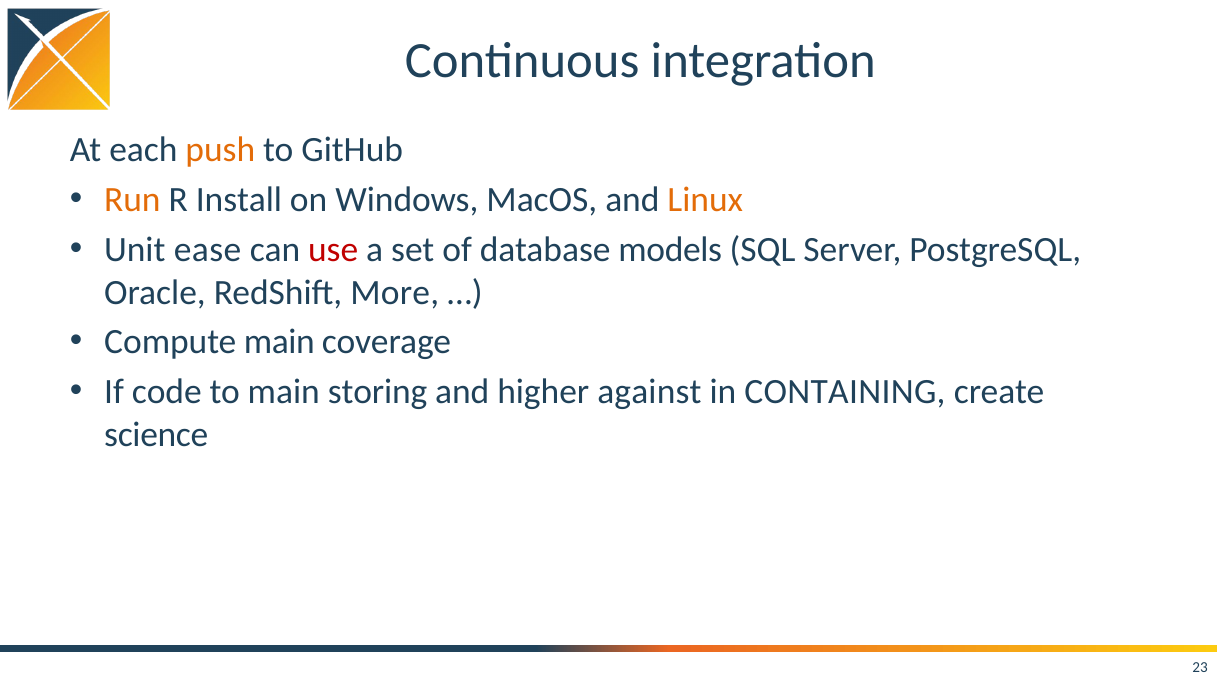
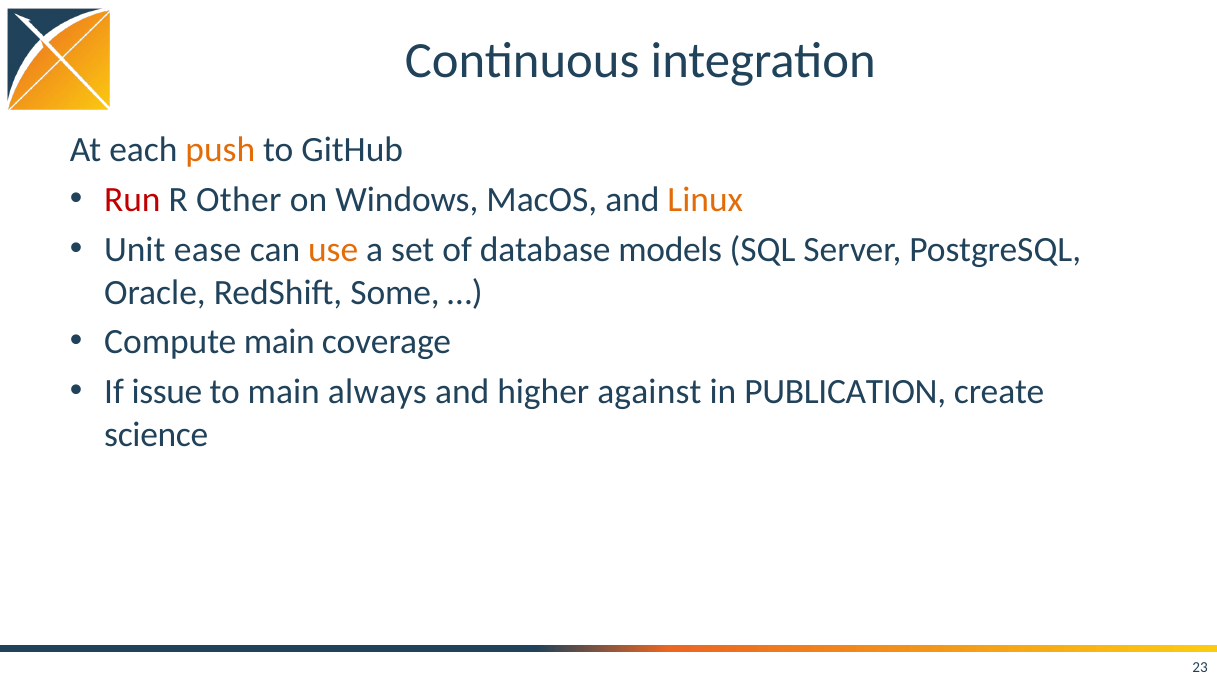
Run colour: orange -> red
Install: Install -> Other
use colour: red -> orange
More: More -> Some
code: code -> issue
storing: storing -> always
CONTAINING: CONTAINING -> PUBLICATION
